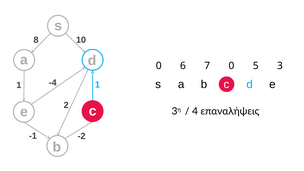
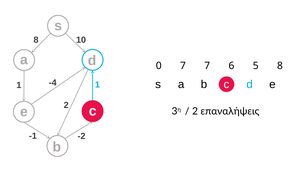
0 6: 6 -> 7
7 0: 0 -> 6
5 3: 3 -> 8
4 at (195, 111): 4 -> 2
